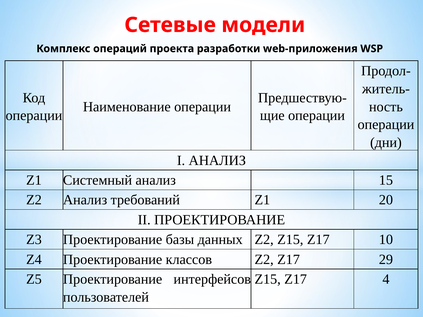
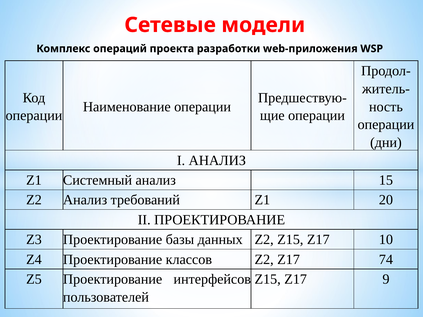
29: 29 -> 74
4: 4 -> 9
